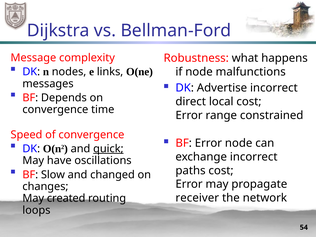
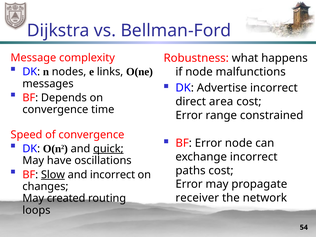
local: local -> area
Slow underline: none -> present
and changed: changed -> incorrect
